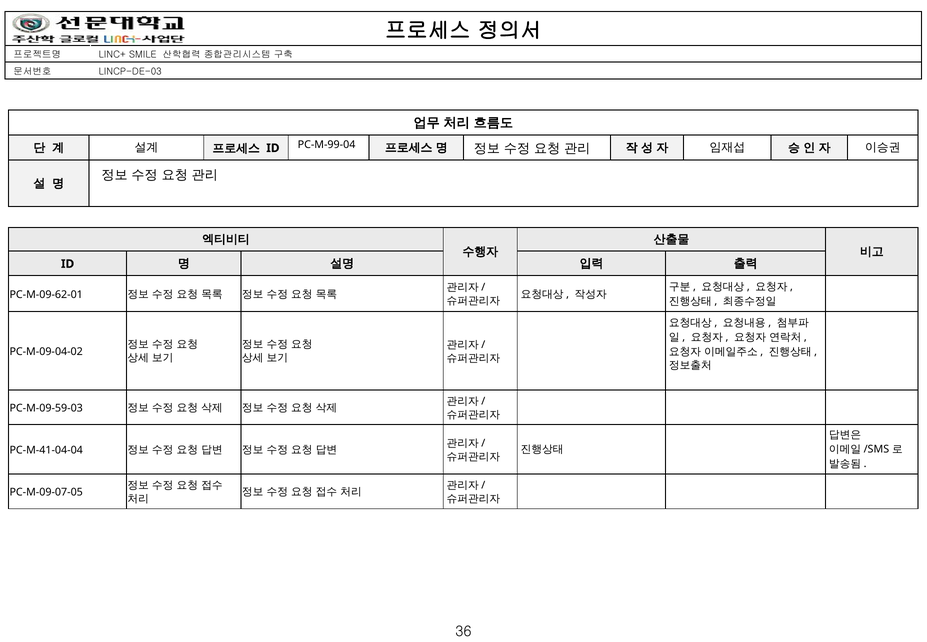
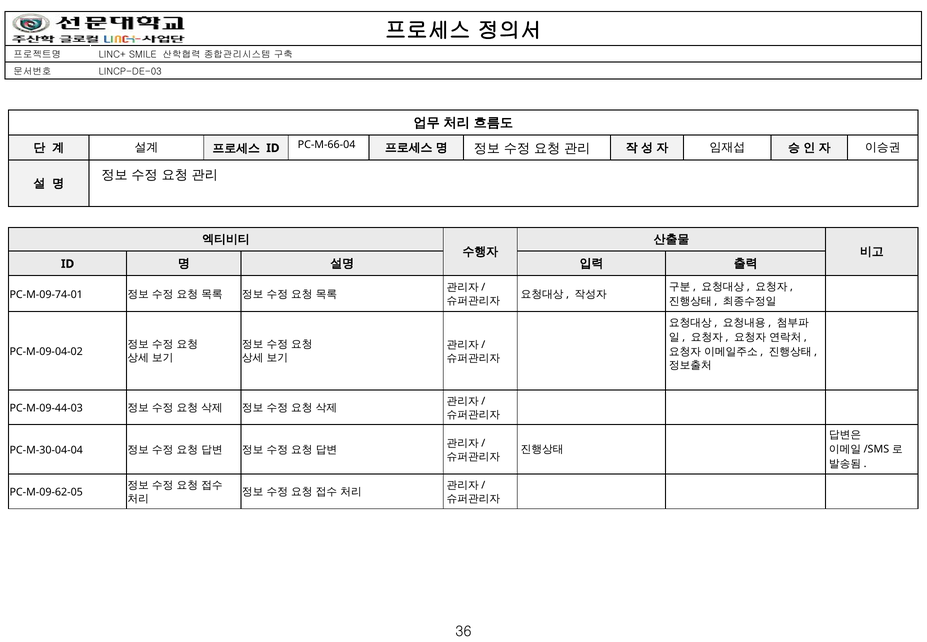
PC-M-99-04: PC-M-99-04 -> PC-M-66-04
PC-M-09-62-01: PC-M-09-62-01 -> PC-M-09-74-01
PC-M-09-59-03: PC-M-09-59-03 -> PC-M-09-44-03
PC-M-41-04-04: PC-M-41-04-04 -> PC-M-30-04-04
PC-M-09-07-05: PC-M-09-07-05 -> PC-M-09-62-05
